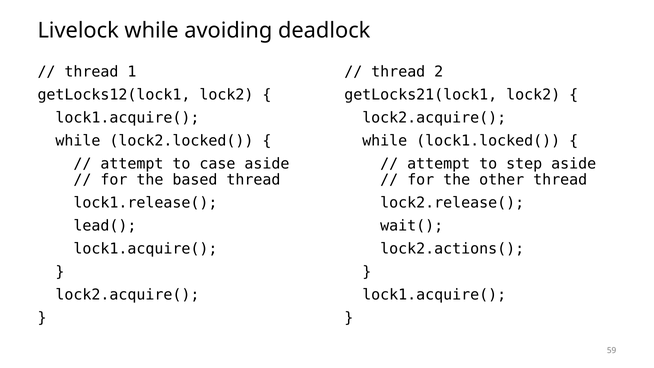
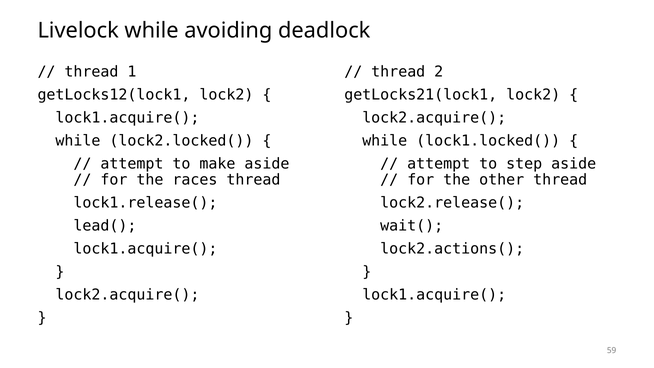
case: case -> make
based: based -> races
